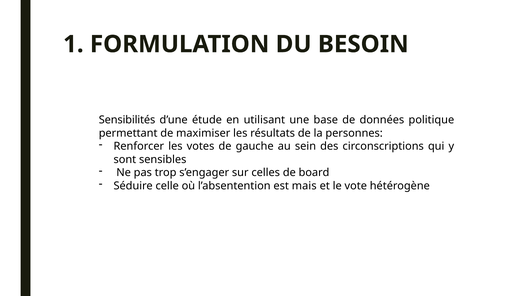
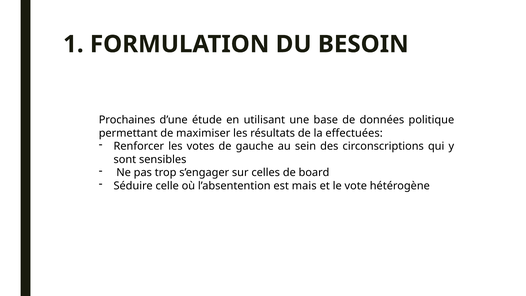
Sensibilités: Sensibilités -> Prochaines
personnes: personnes -> effectuées
